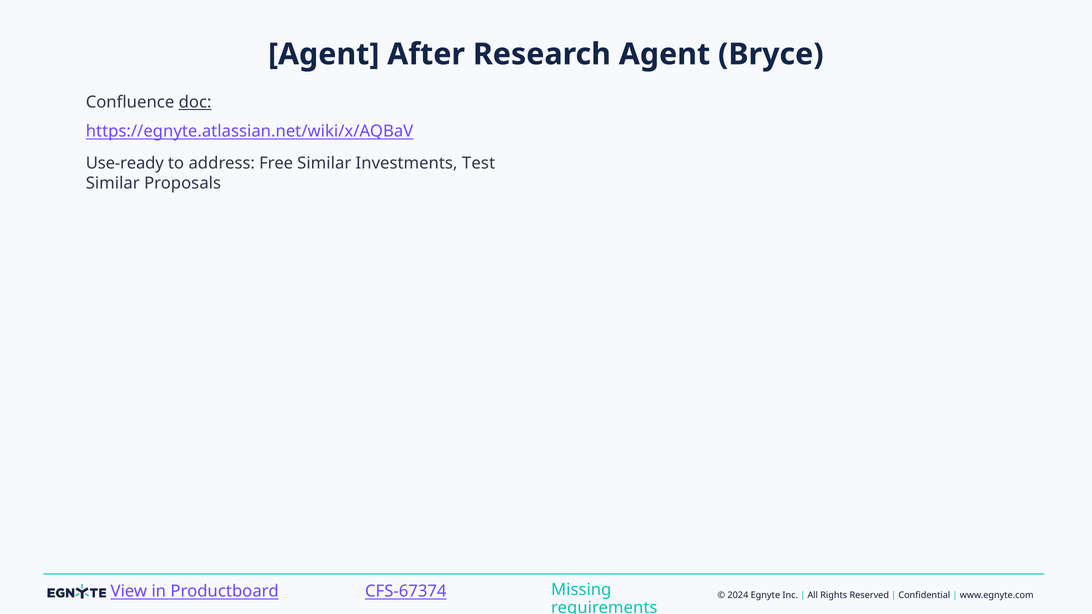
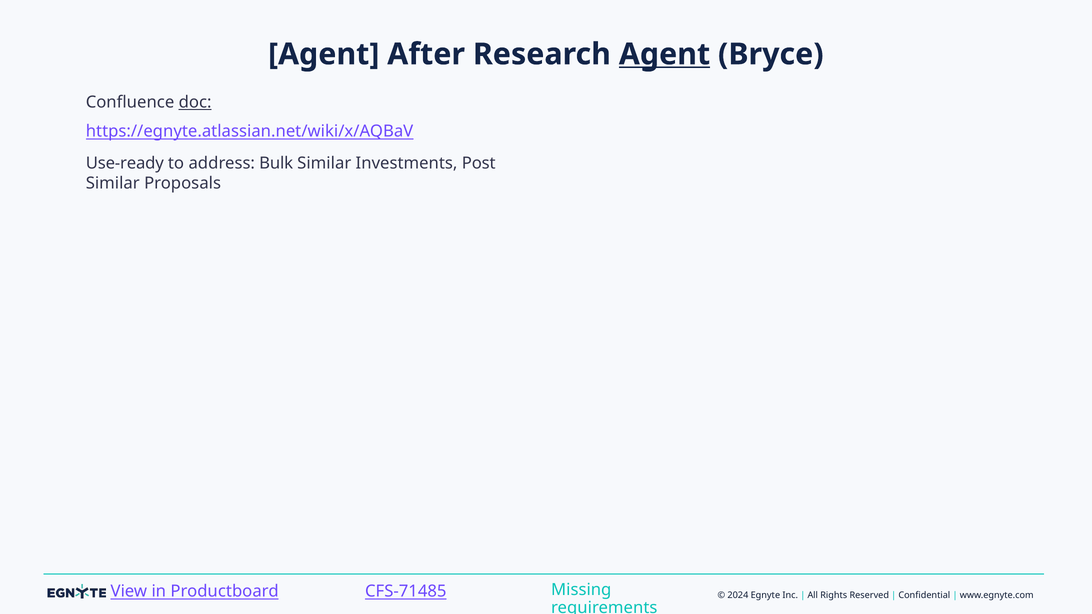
Agent at (665, 54) underline: none -> present
Free: Free -> Bulk
Test: Test -> Post
CFS-67374: CFS-67374 -> CFS-71485
